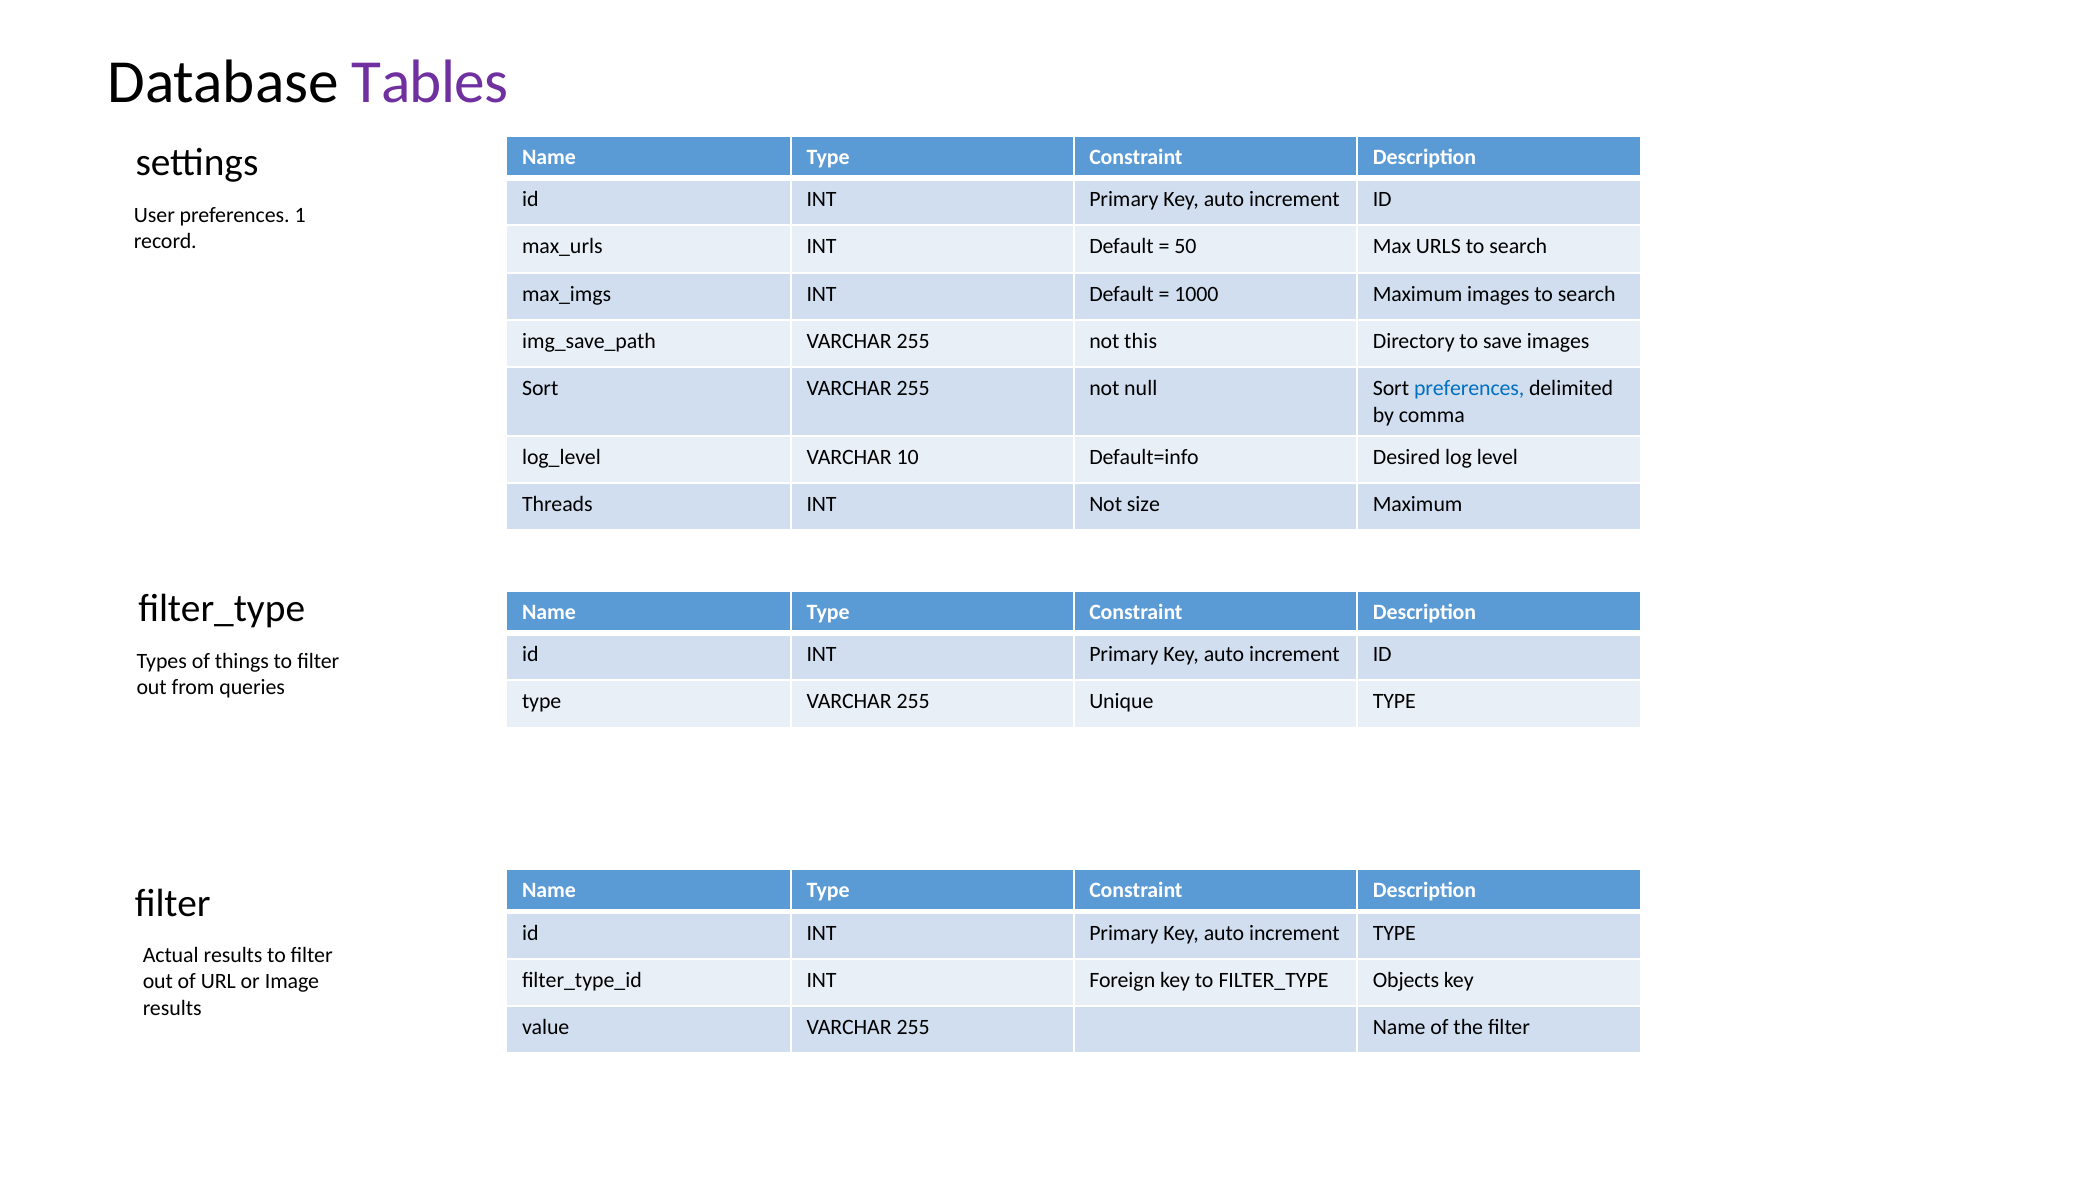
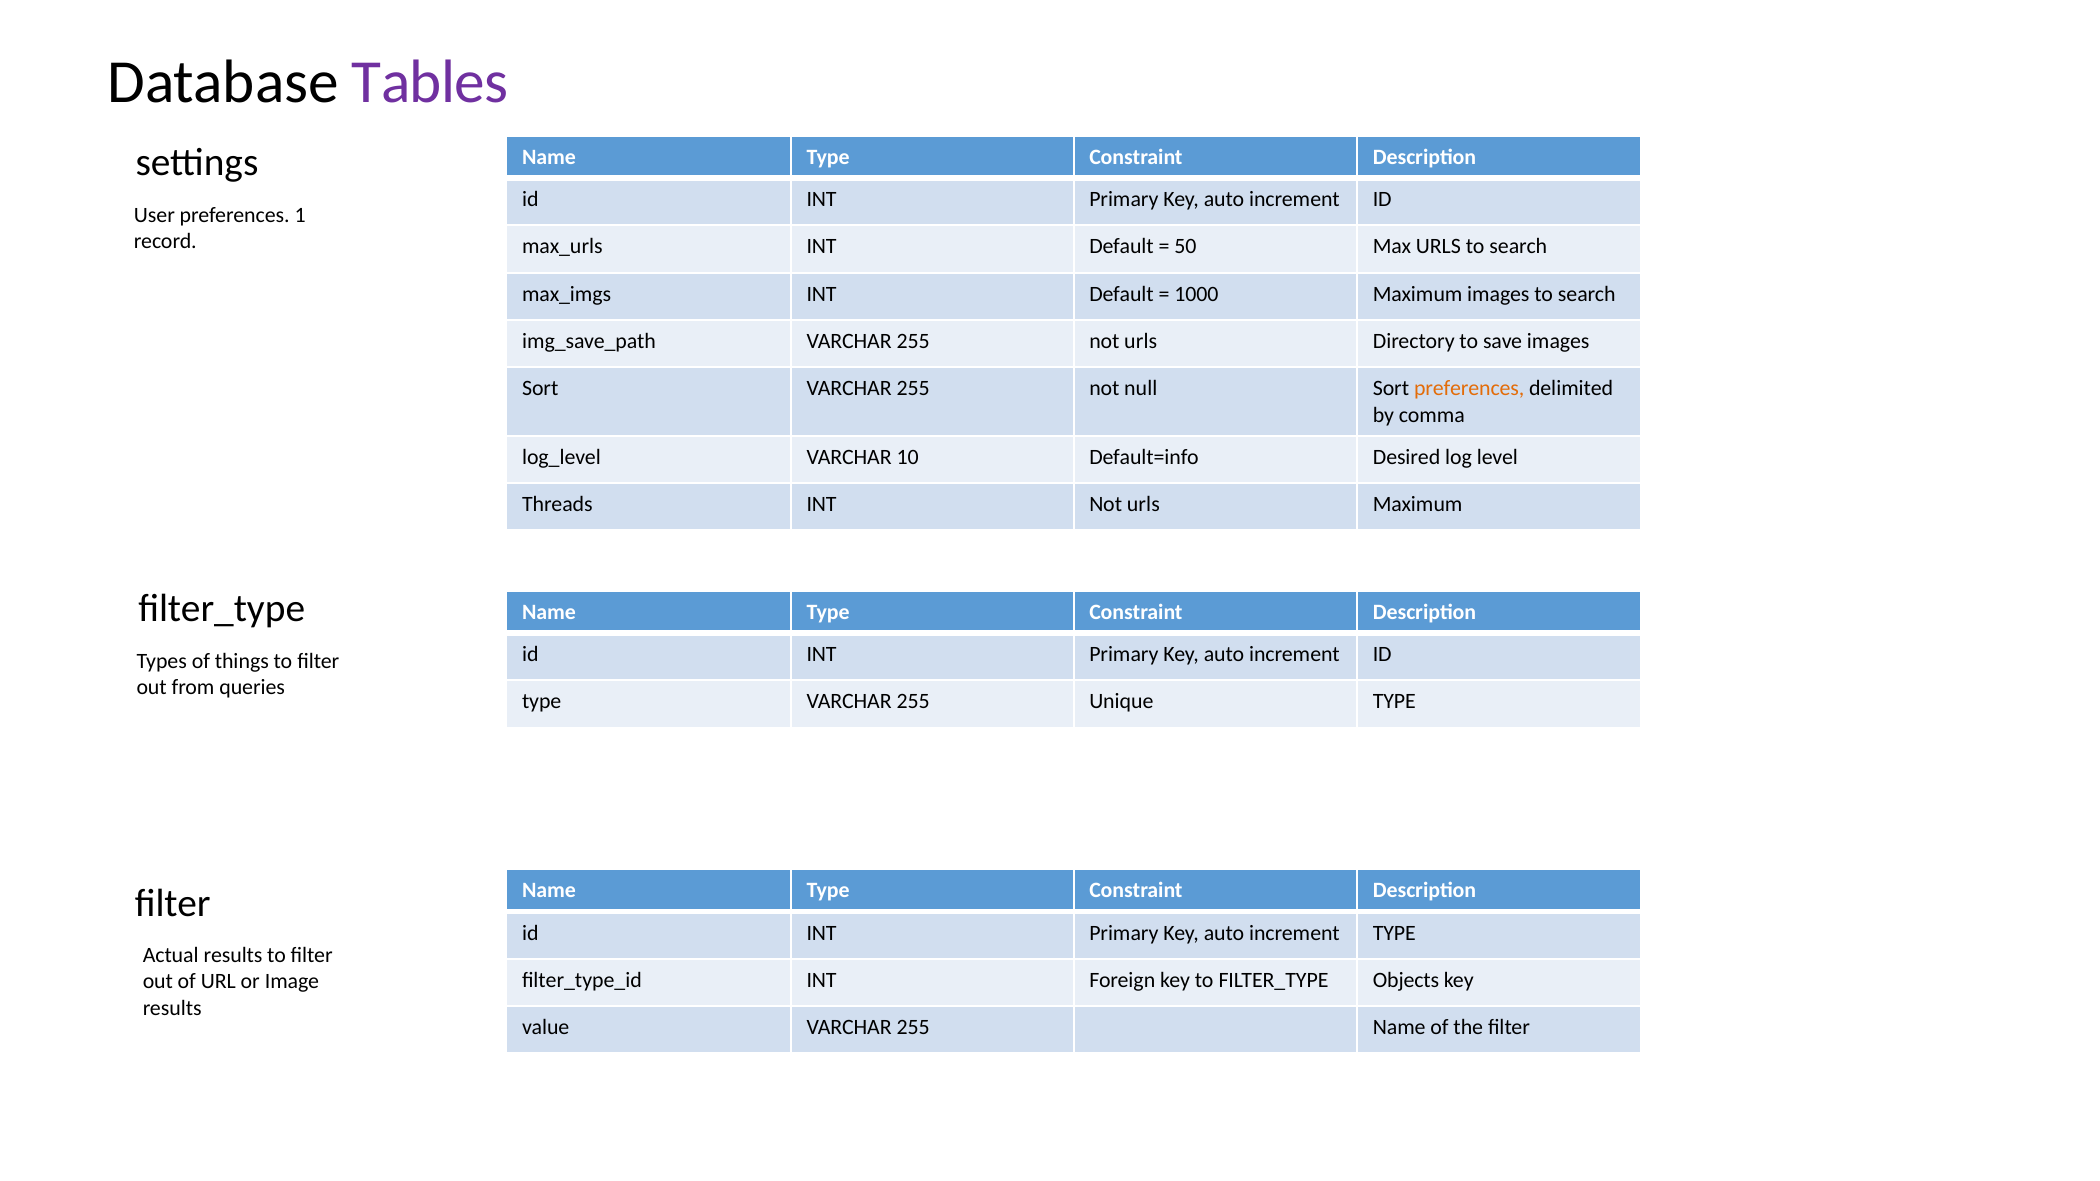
255 not this: this -> urls
preferences at (1469, 389) colour: blue -> orange
INT Not size: size -> urls
